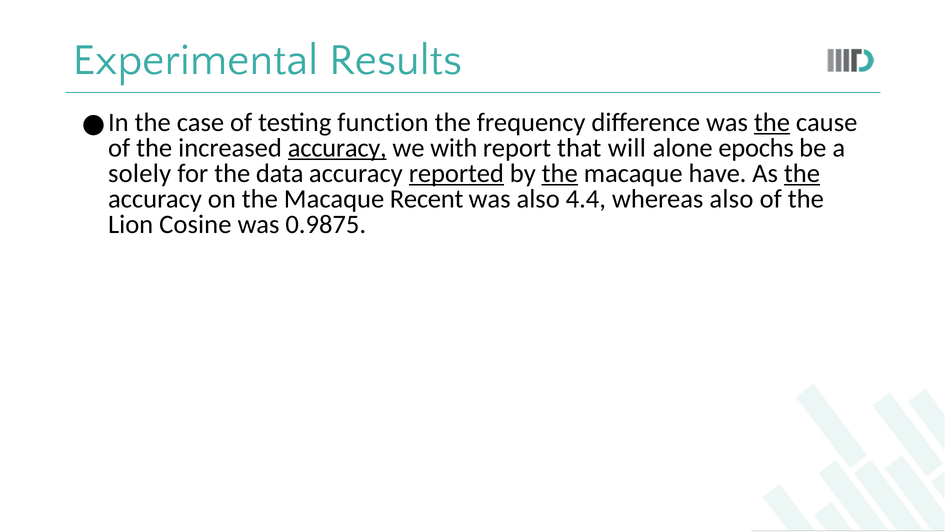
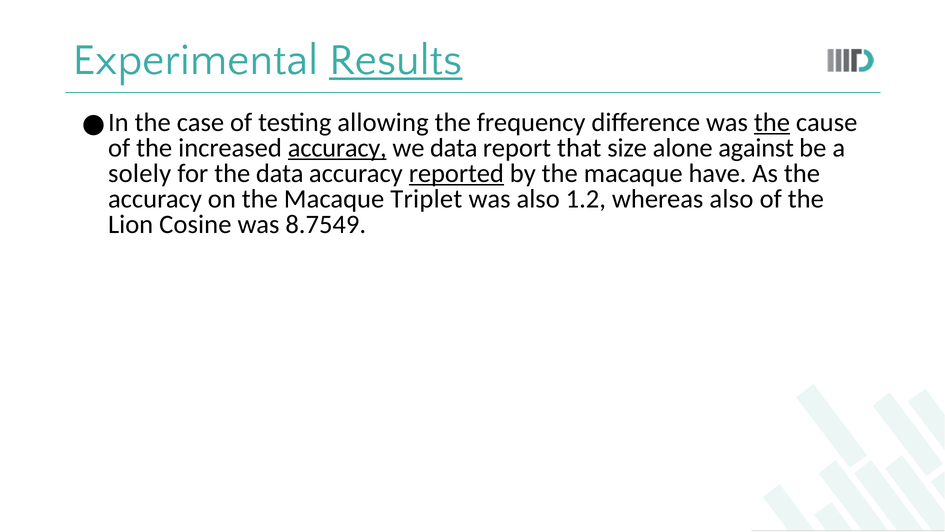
Results underline: none -> present
function: function -> allowing
we with: with -> data
will: will -> size
epochs: epochs -> against
the at (560, 173) underline: present -> none
the at (802, 173) underline: present -> none
Recent: Recent -> Triplet
4.4: 4.4 -> 1.2
0.9875: 0.9875 -> 8.7549
